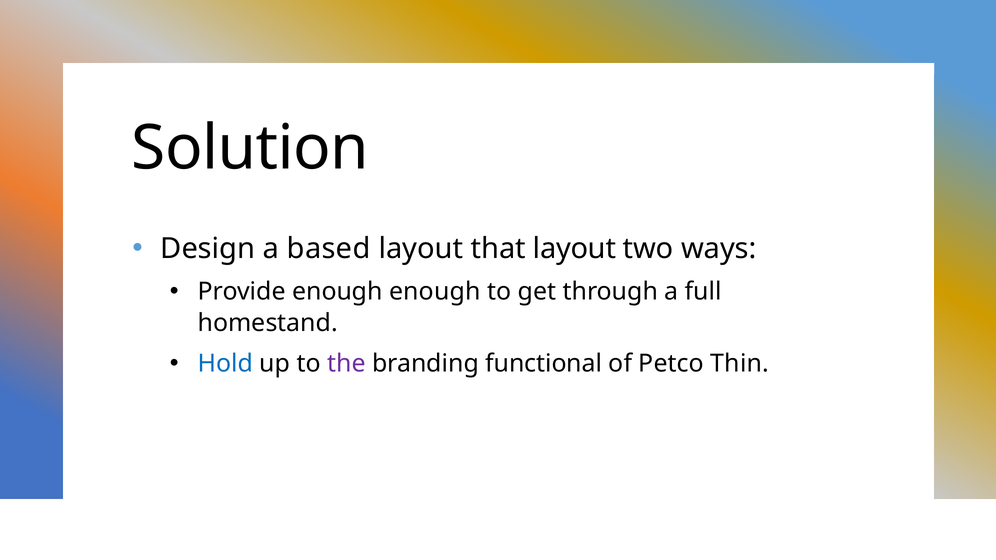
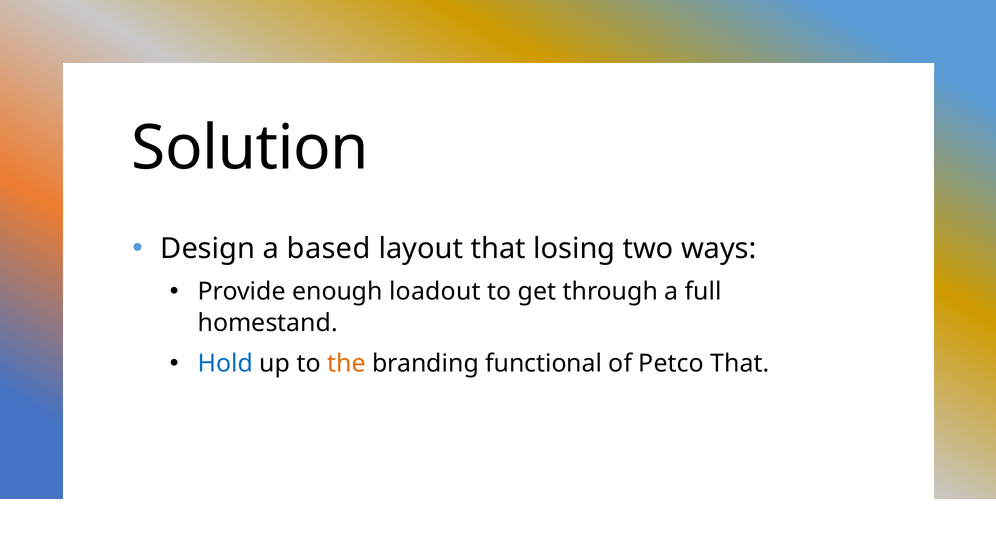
that layout: layout -> losing
enough enough: enough -> loadout
the colour: purple -> orange
Petco Thin: Thin -> That
